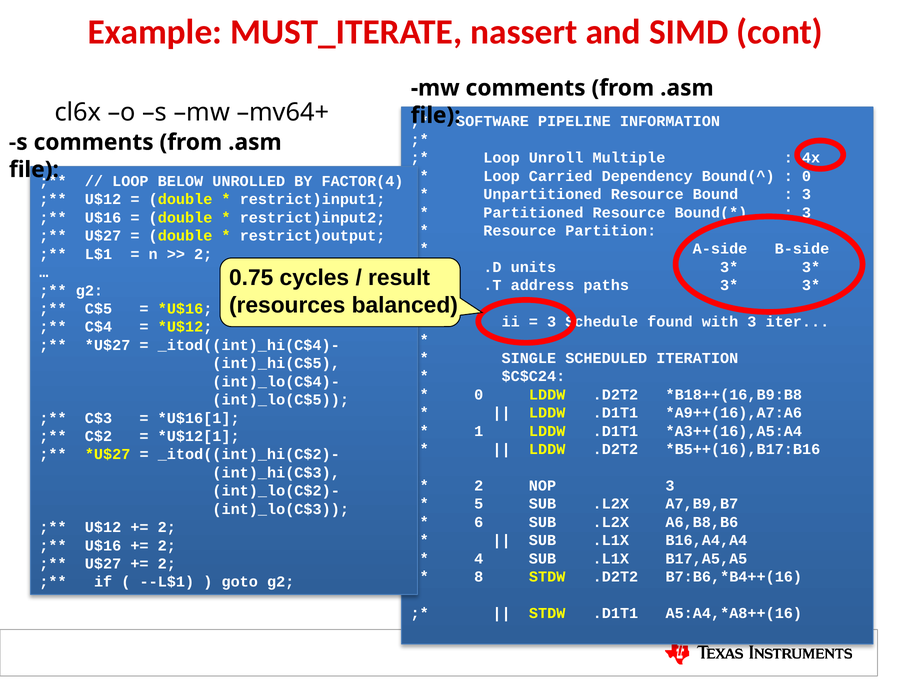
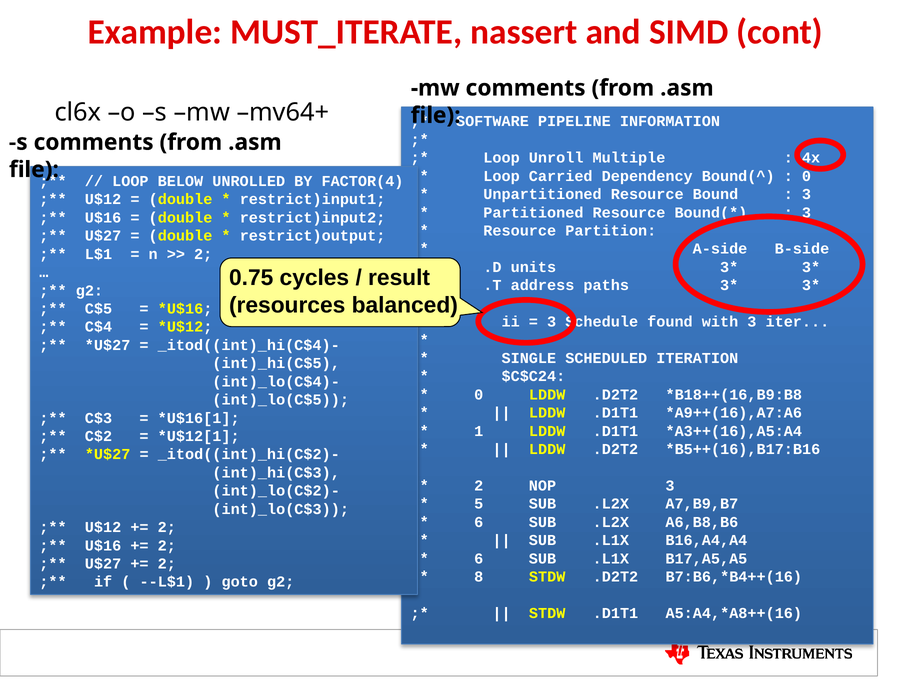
4 at (479, 559): 4 -> 6
